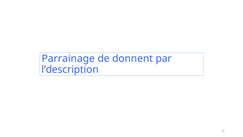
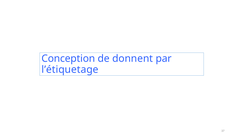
Parrainage: Parrainage -> Conception
l’description: l’description -> l’étiquetage
